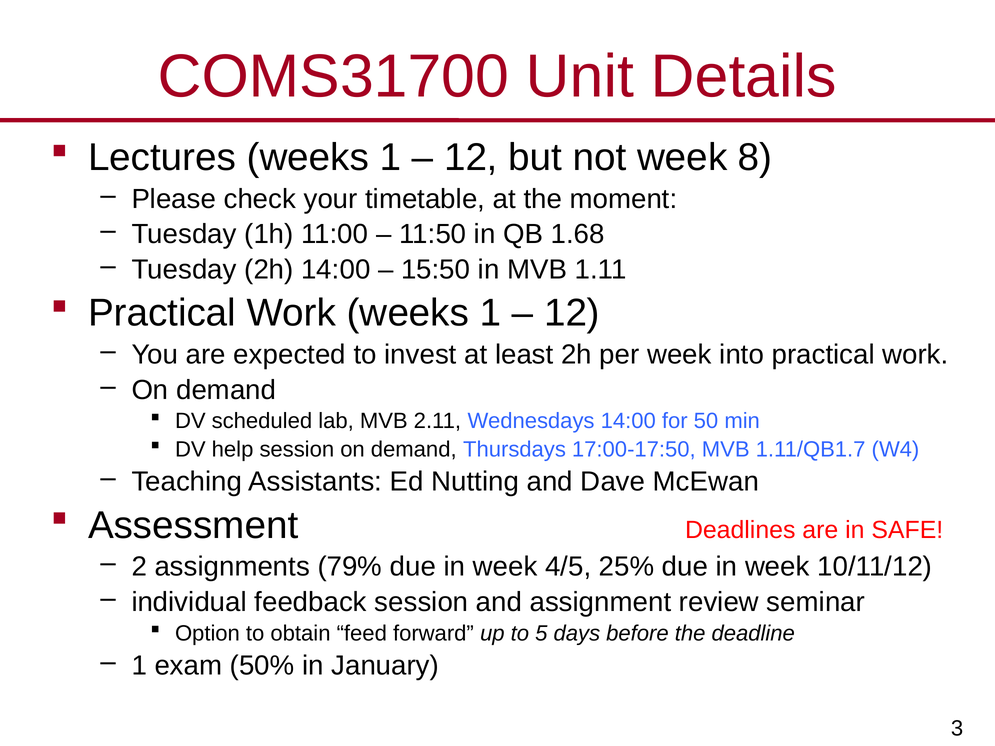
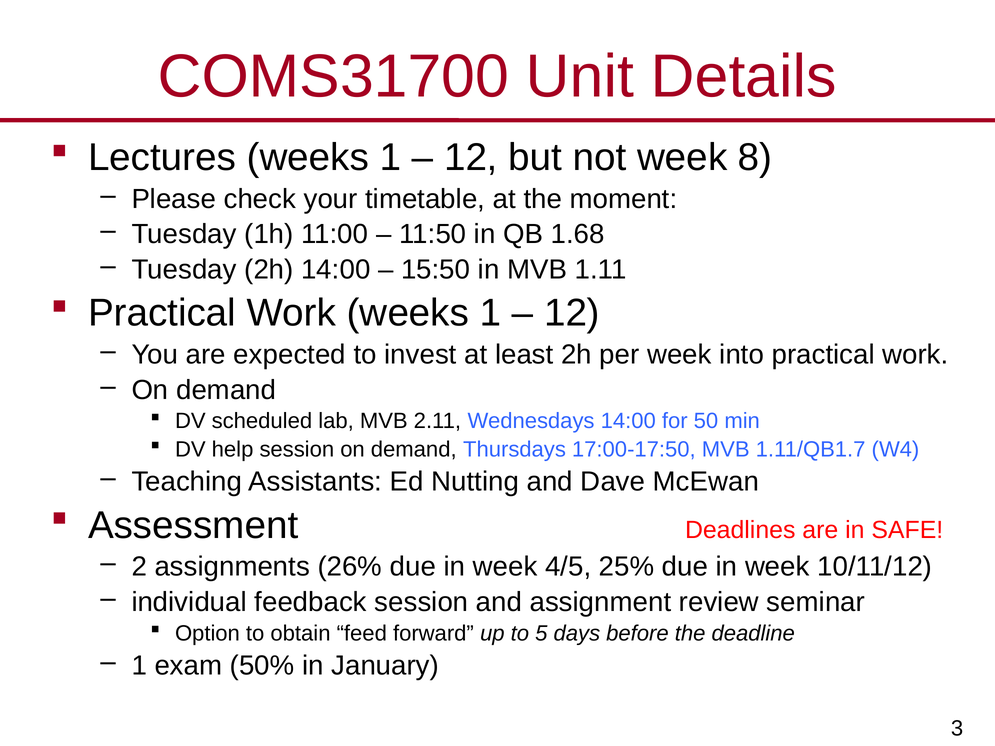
79%: 79% -> 26%
